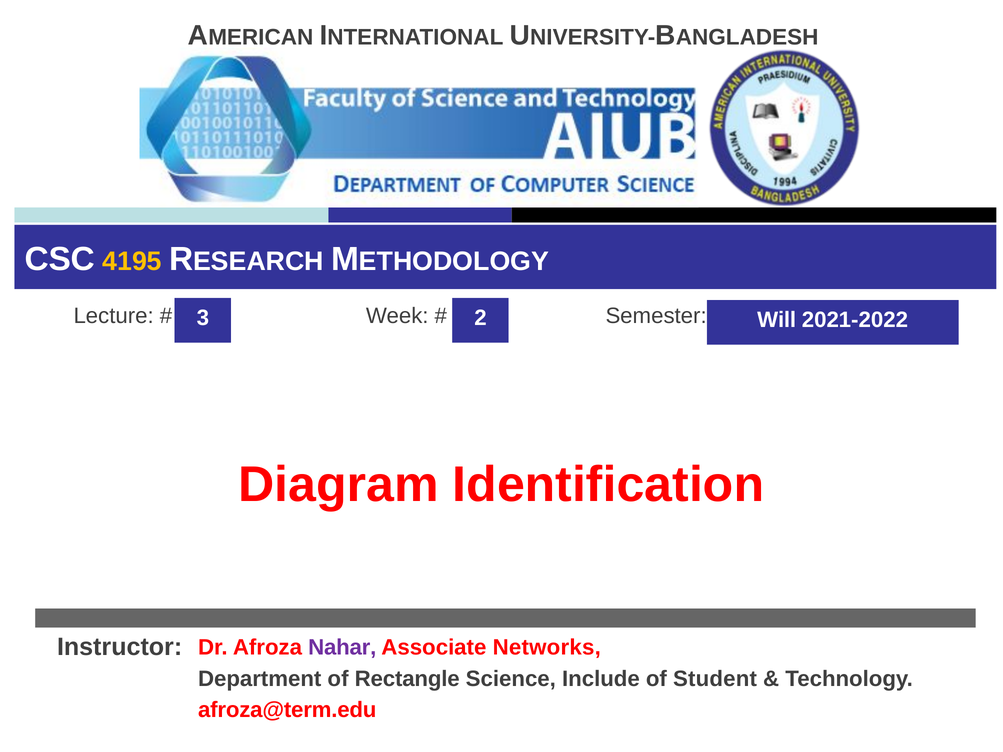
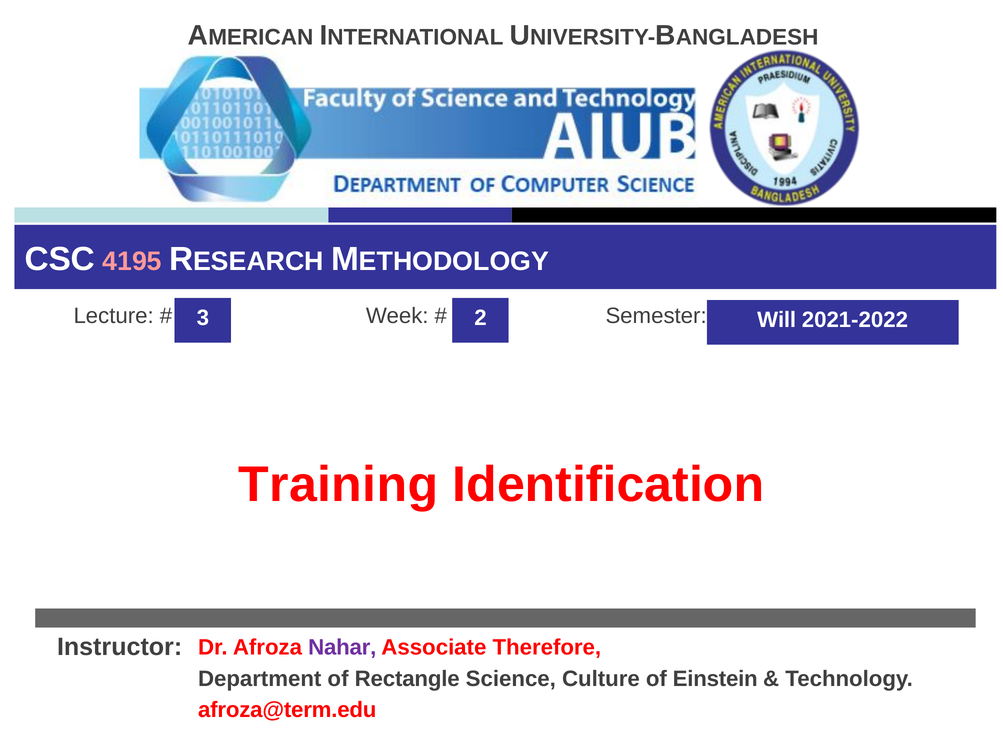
4195 colour: yellow -> pink
Diagram: Diagram -> Training
Networks: Networks -> Therefore
Include: Include -> Culture
Student: Student -> Einstein
